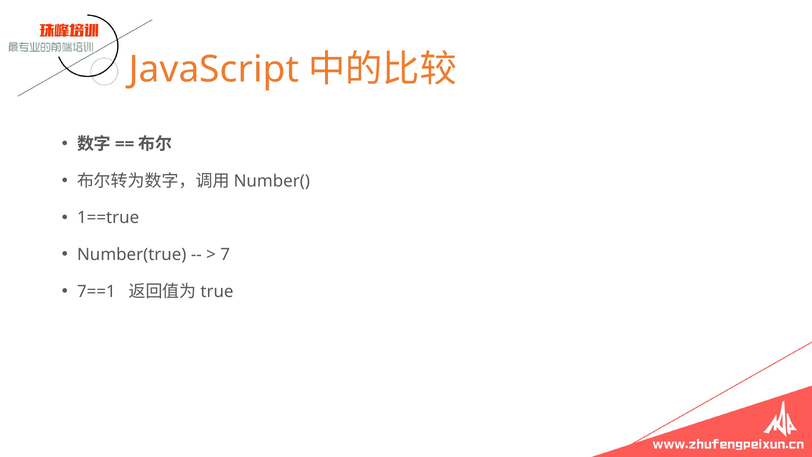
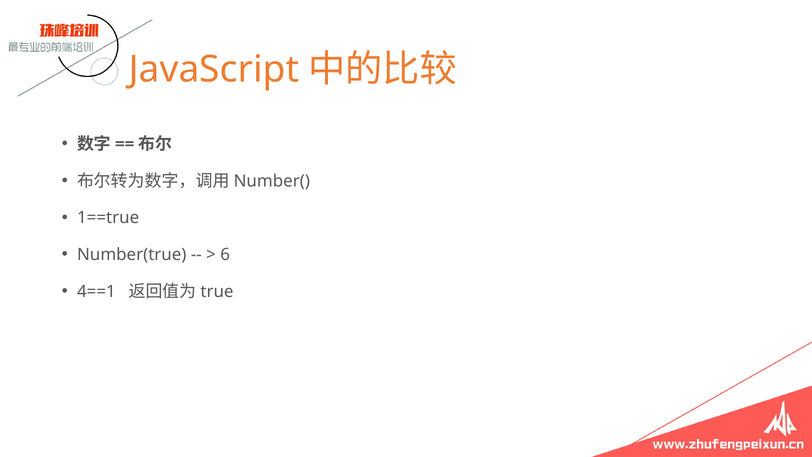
7: 7 -> 6
7==1: 7==1 -> 4==1
